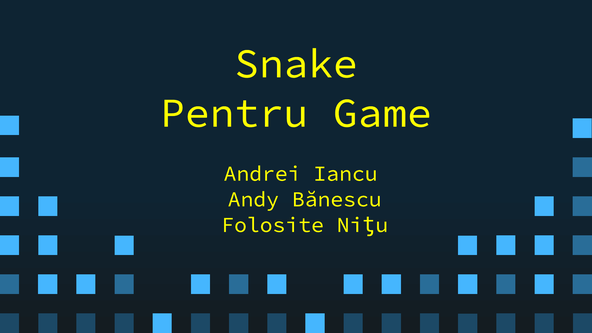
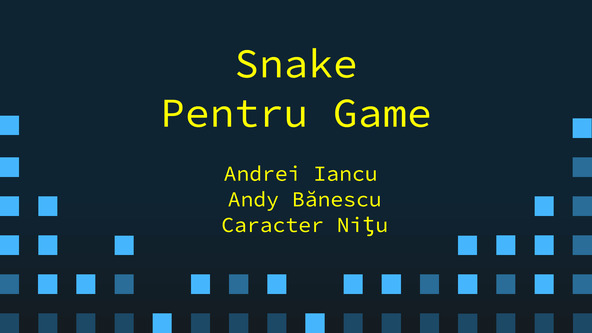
Folosite: Folosite -> Caracter
